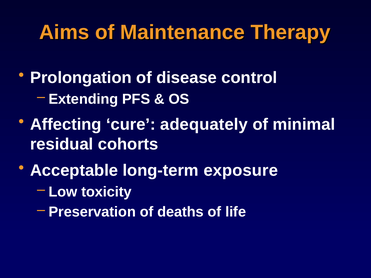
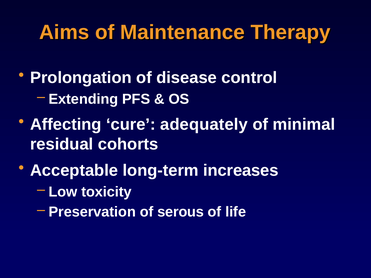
exposure: exposure -> increases
deaths: deaths -> serous
